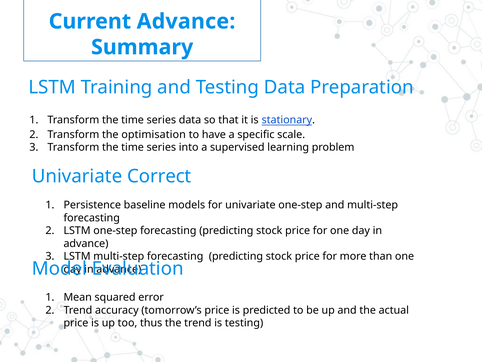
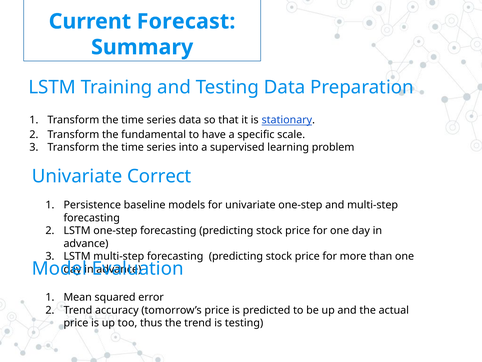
Current Advance: Advance -> Forecast
optimisation: optimisation -> fundamental
